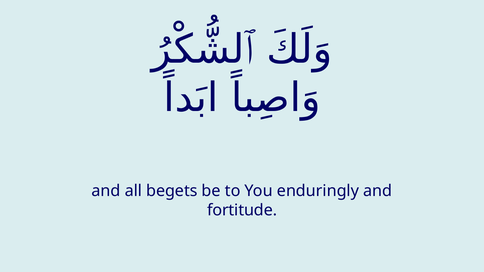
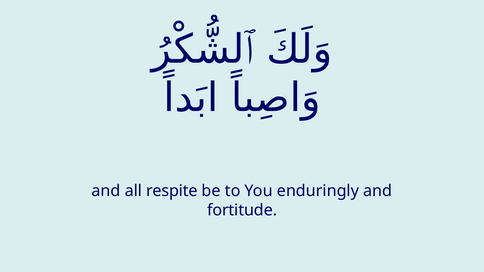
begets: begets -> respite
